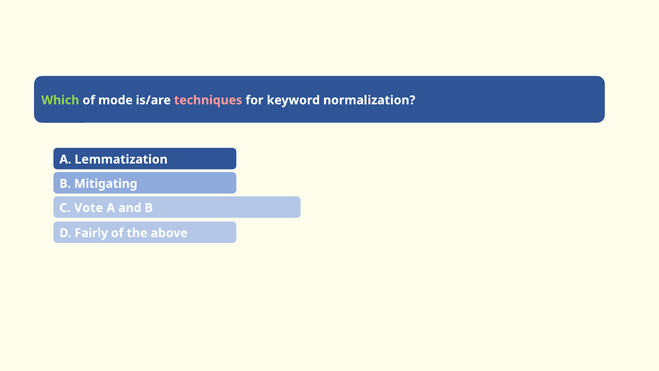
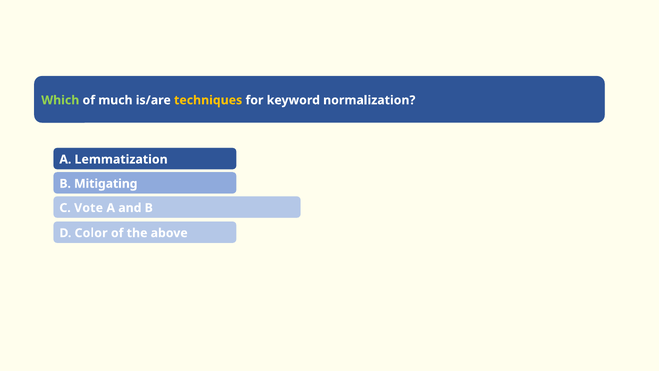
mode: mode -> much
techniques colour: pink -> yellow
Fairly: Fairly -> Color
